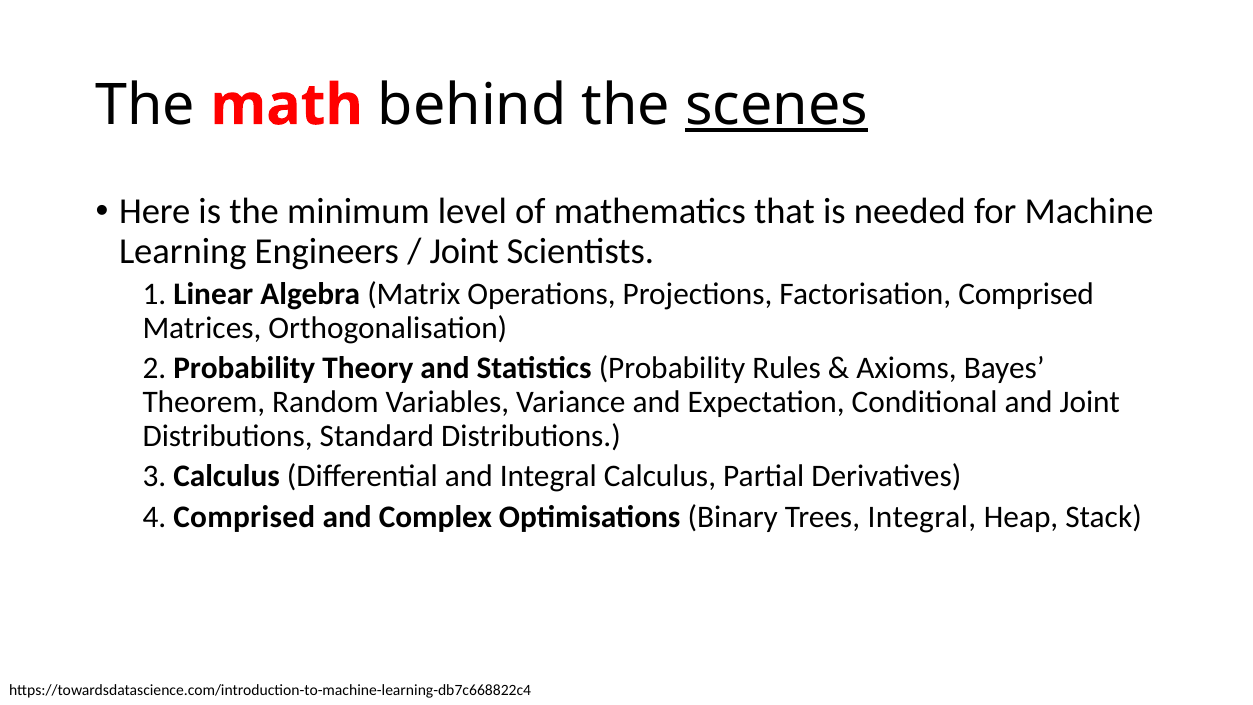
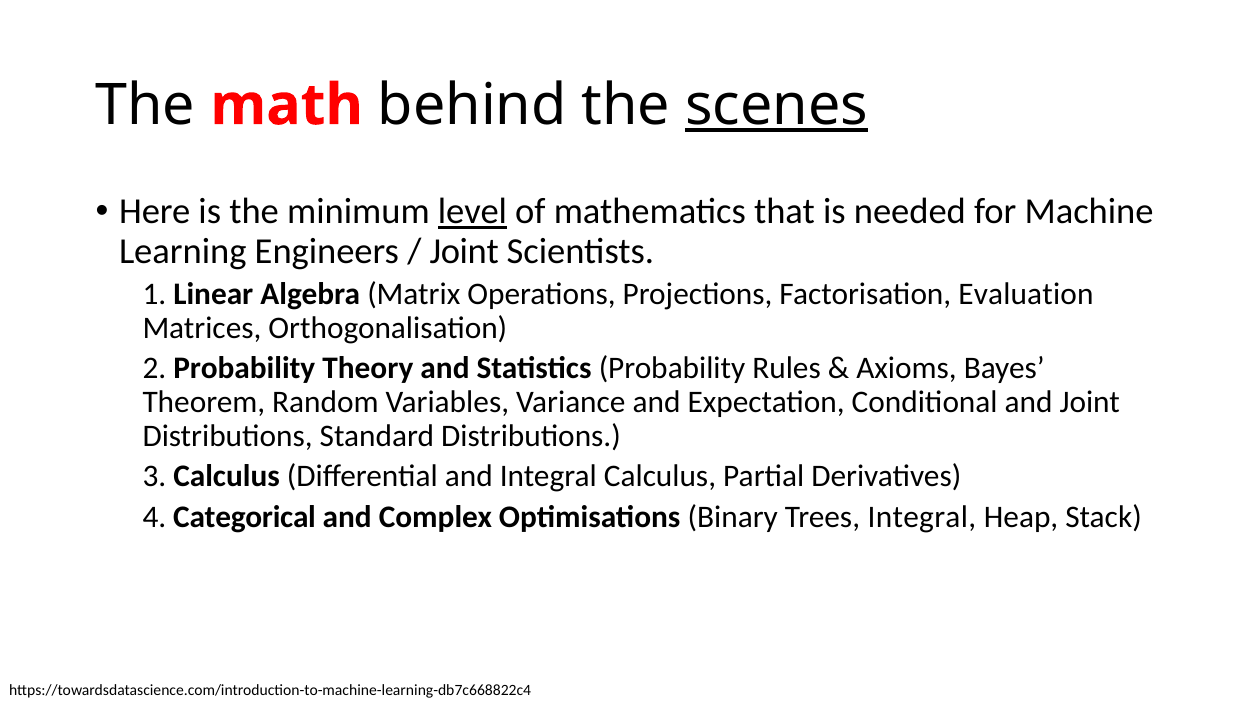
level underline: none -> present
Factorisation Comprised: Comprised -> Evaluation
4 Comprised: Comprised -> Categorical
